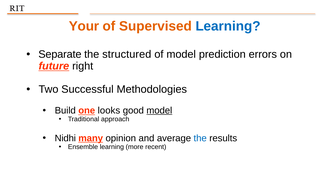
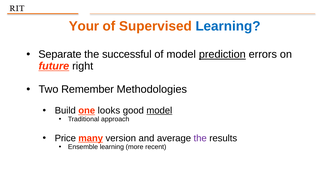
structured: structured -> successful
prediction underline: none -> present
Successful: Successful -> Remember
Nidhi: Nidhi -> Price
opinion: opinion -> version
the at (200, 138) colour: blue -> purple
